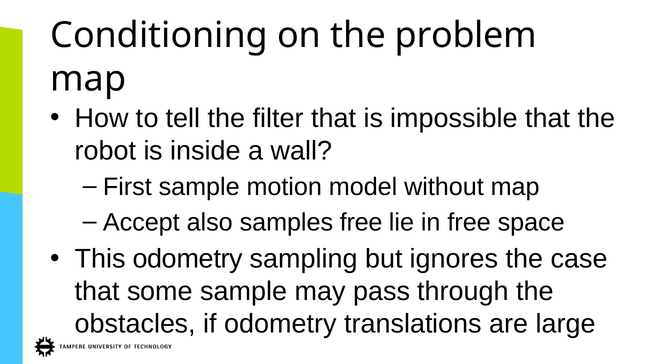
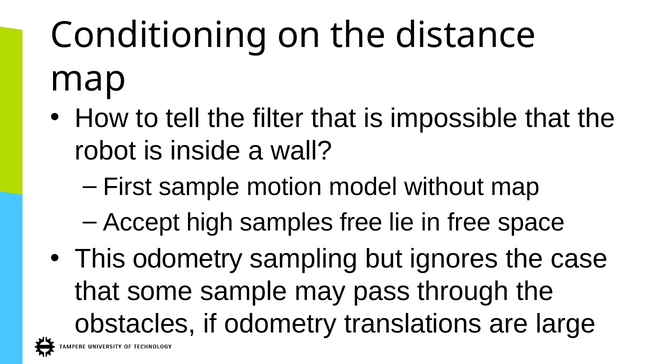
problem: problem -> distance
also: also -> high
